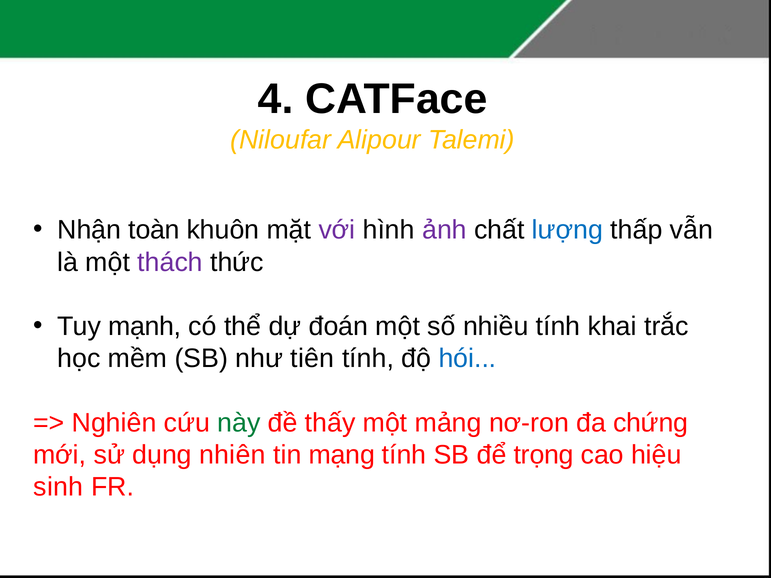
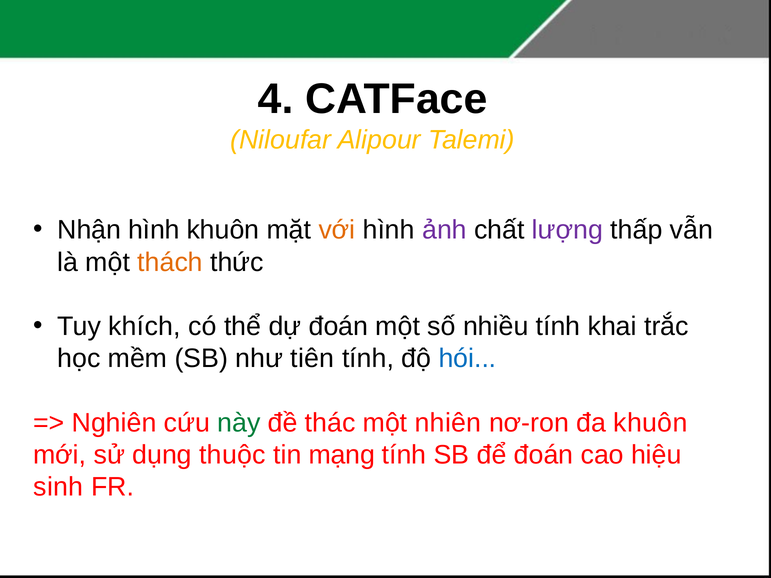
Nhận toàn: toàn -> hình
với colour: purple -> orange
lượng colour: blue -> purple
thách colour: purple -> orange
mạnh: mạnh -> khích
thấy: thấy -> thác
mảng: mảng -> nhiên
đa chứng: chứng -> khuôn
nhiên: nhiên -> thuộc
để trọng: trọng -> đoán
